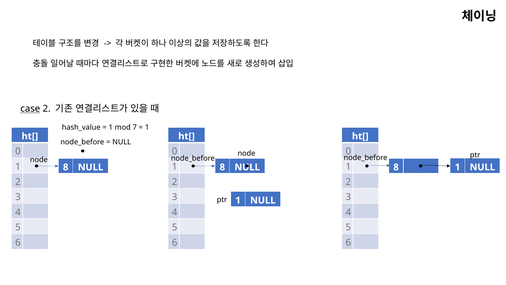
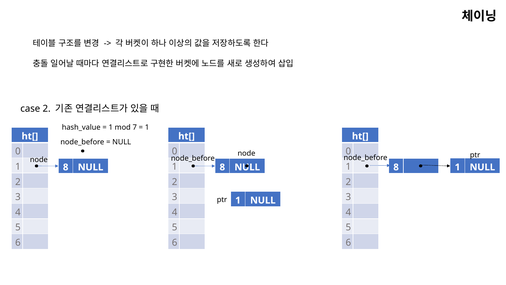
case underline: present -> none
